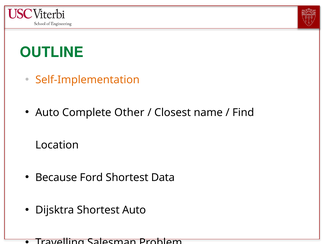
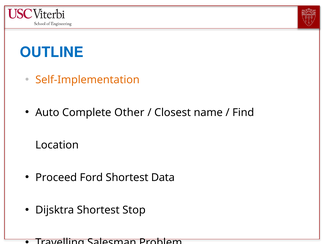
OUTLINE colour: green -> blue
Because: Because -> Proceed
Shortest Auto: Auto -> Stop
